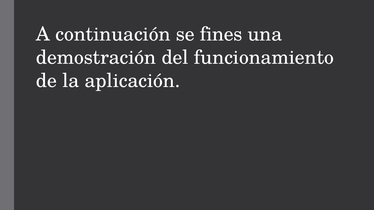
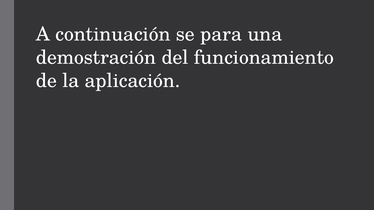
fines: fines -> para
